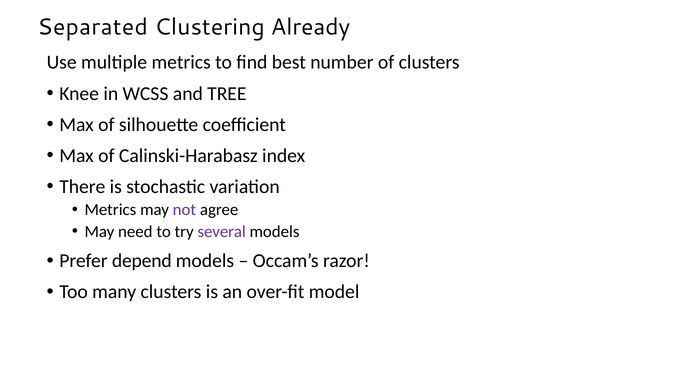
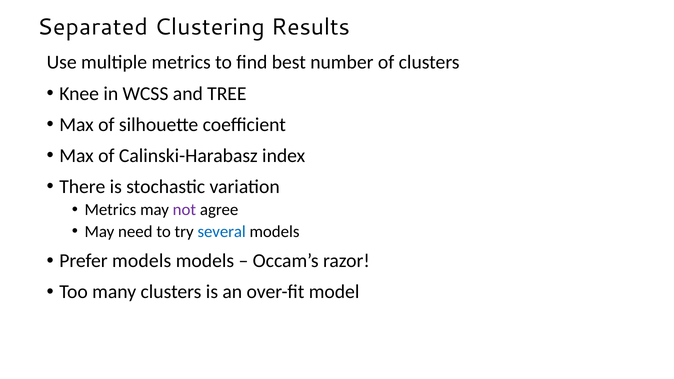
Already: Already -> Results
several colour: purple -> blue
Prefer depend: depend -> models
